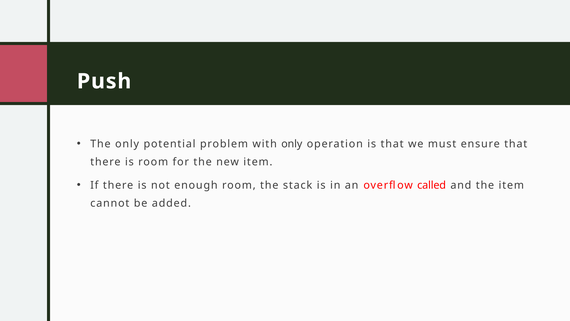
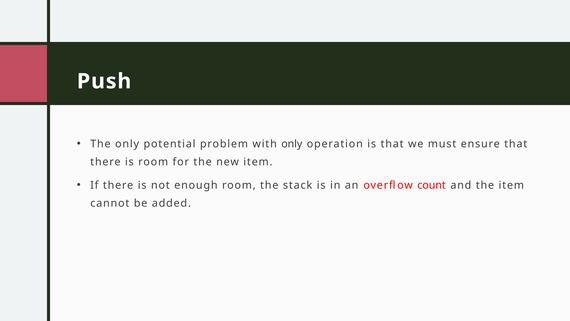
called: called -> count
